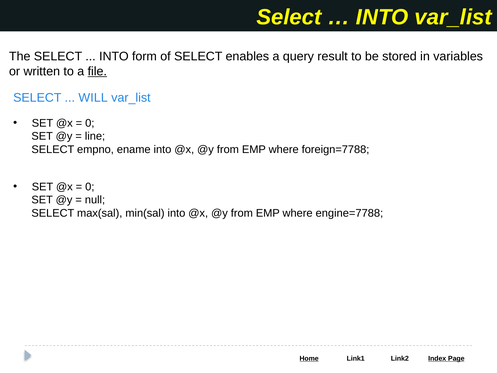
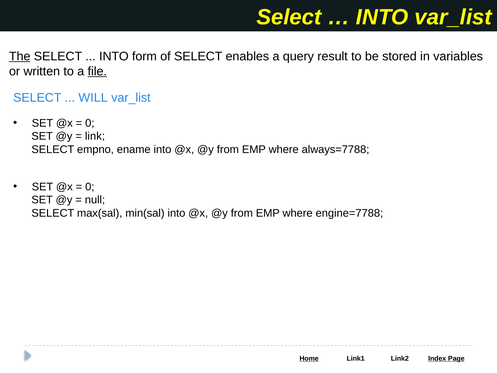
The underline: none -> present
line: line -> link
foreign=7788: foreign=7788 -> always=7788
